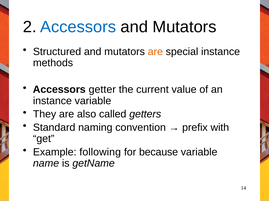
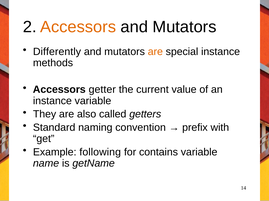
Accessors at (78, 27) colour: blue -> orange
Structured: Structured -> Differently
because: because -> contains
